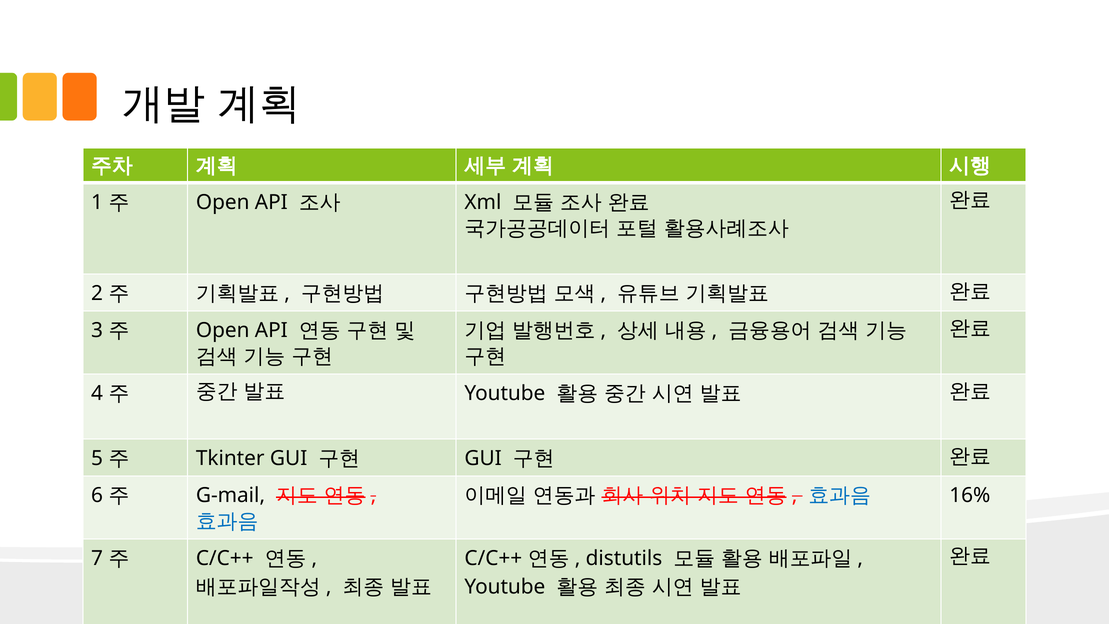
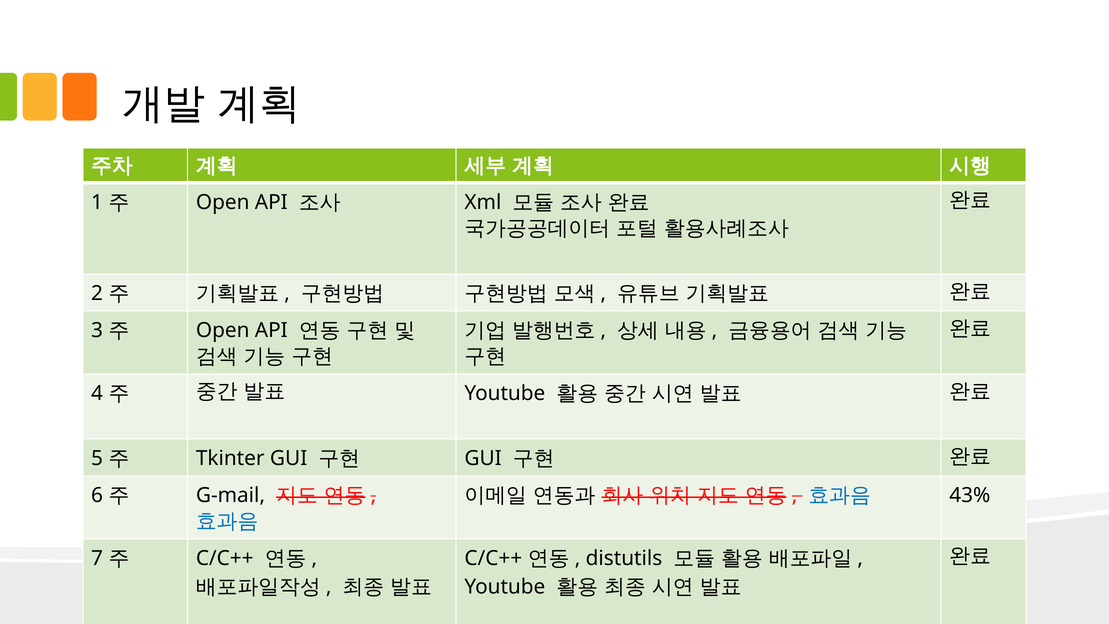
16%: 16% -> 43%
